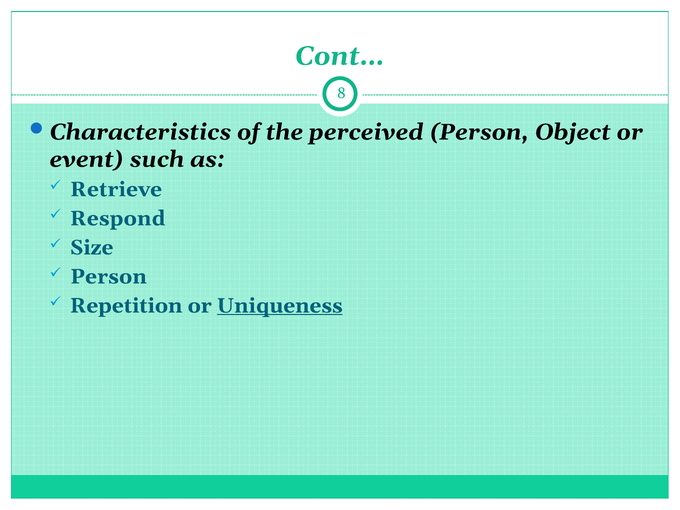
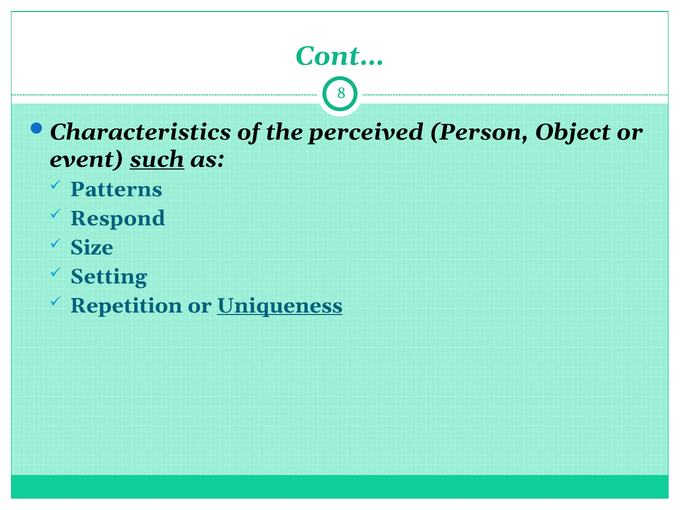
such underline: none -> present
Retrieve: Retrieve -> Patterns
Person at (109, 277): Person -> Setting
